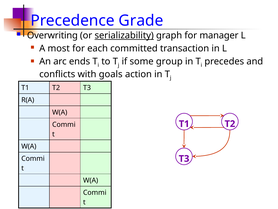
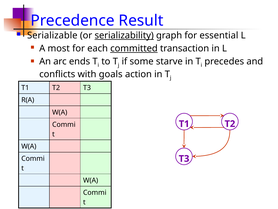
Grade: Grade -> Result
Overwriting: Overwriting -> Serializable
manager: manager -> essential
committed underline: none -> present
group: group -> starve
